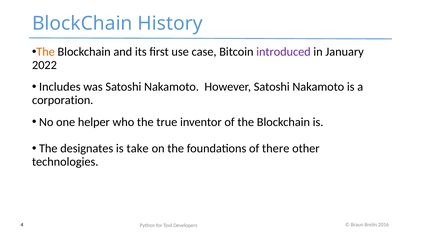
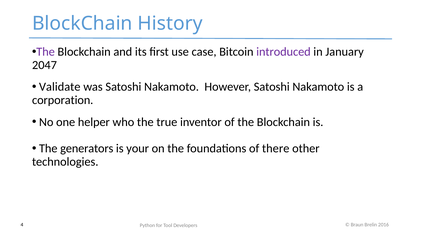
The at (46, 52) colour: orange -> purple
2022: 2022 -> 2047
Includes: Includes -> Validate
designates: designates -> generators
take: take -> your
